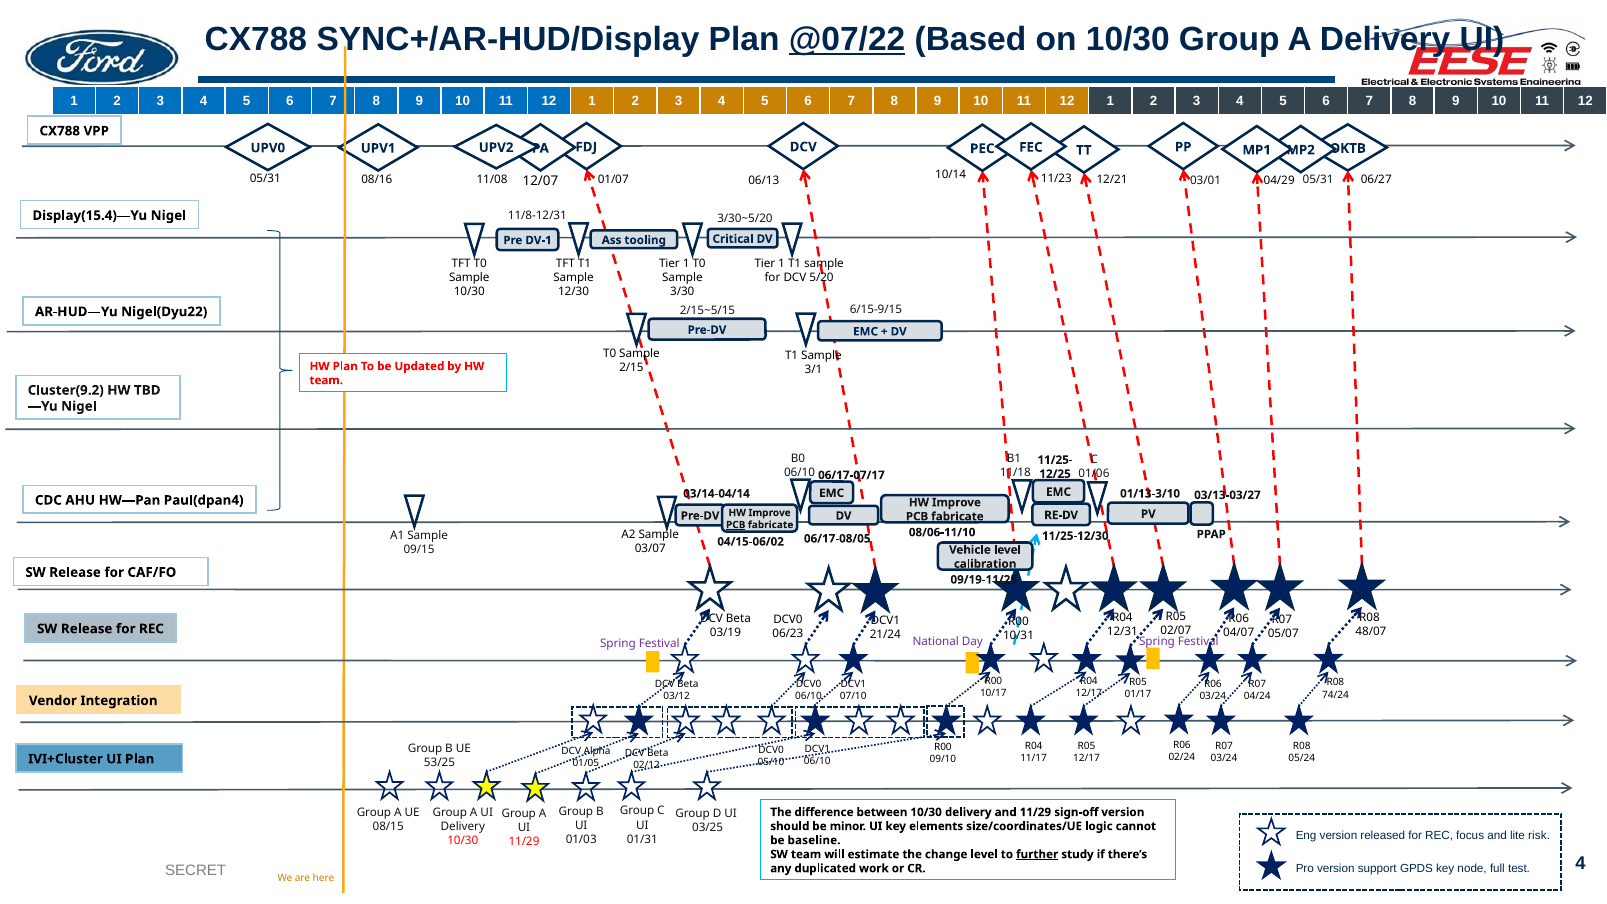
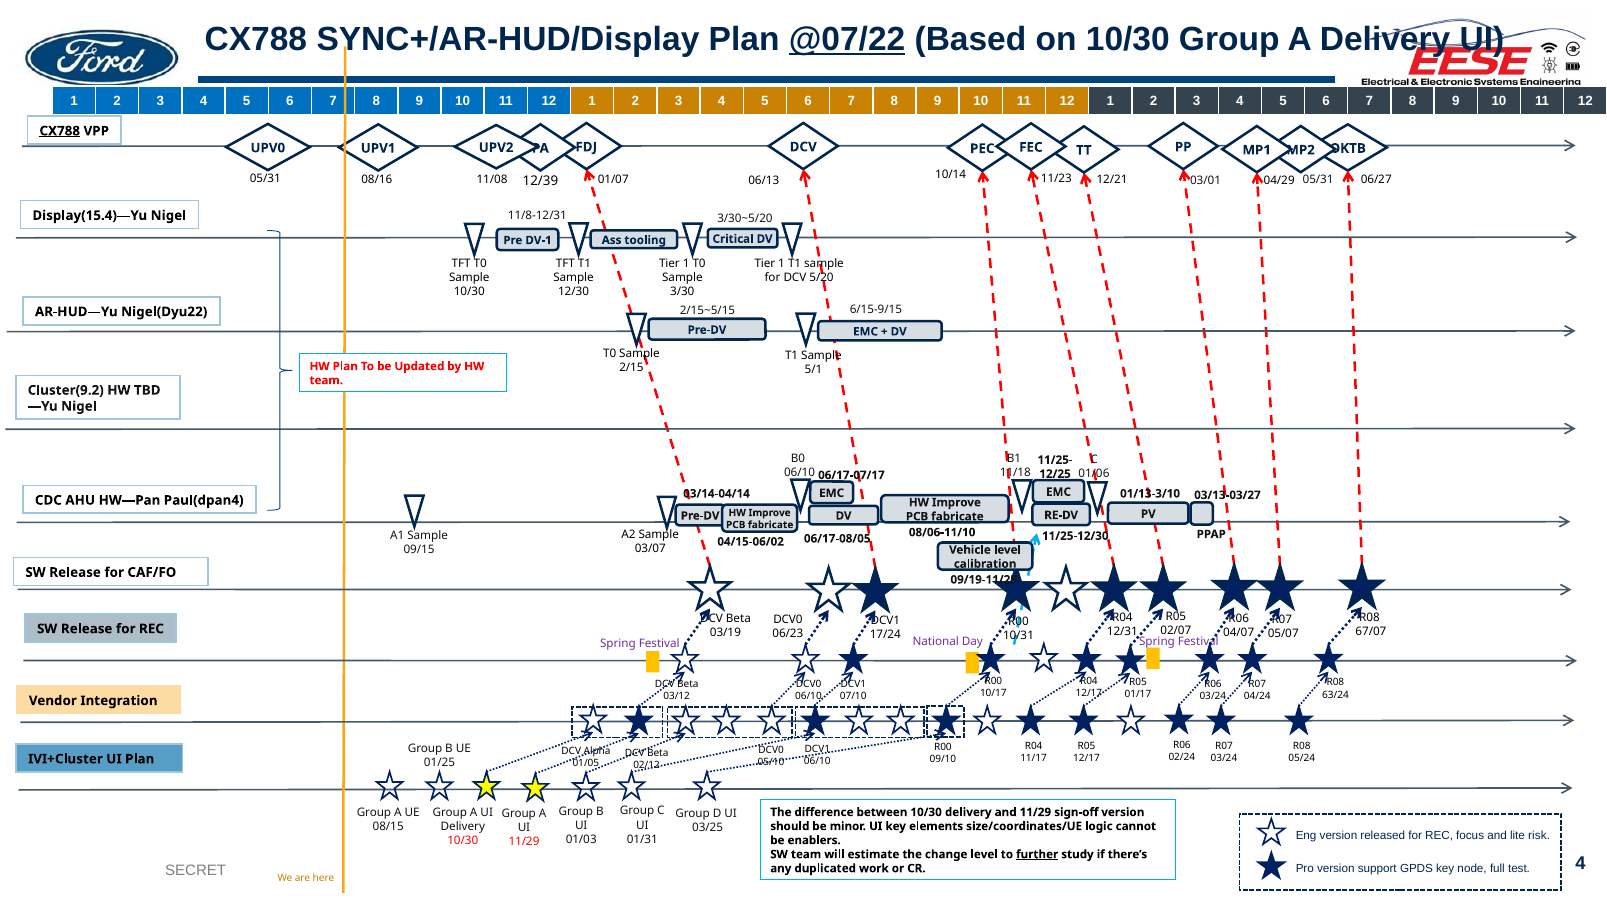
CX788 at (60, 131) underline: none -> present
12/07: 12/07 -> 12/39
3/1: 3/1 -> 5/1
PCB at (736, 525) underline: present -> none
48/07: 48/07 -> 67/07
21/24: 21/24 -> 17/24
74/24: 74/24 -> 63/24
53/25: 53/25 -> 01/25
baseline: baseline -> enablers
